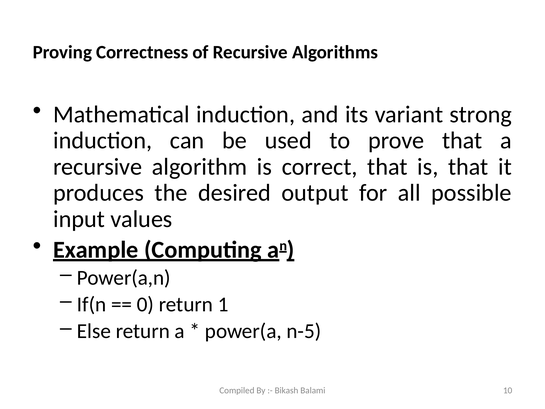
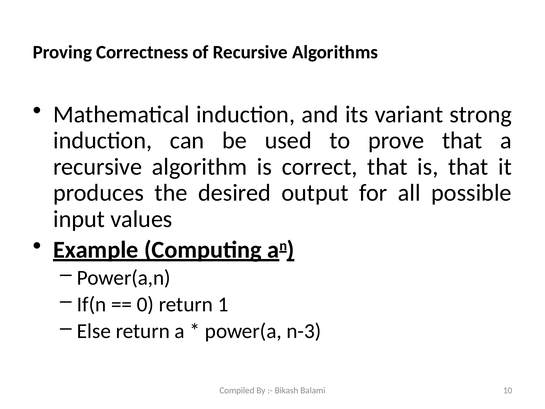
n-5: n-5 -> n-3
